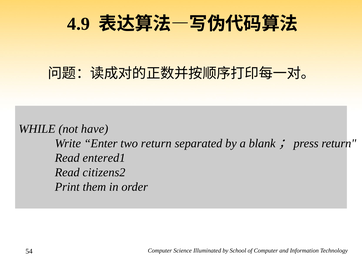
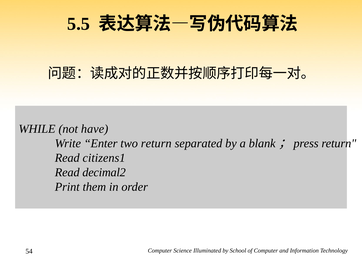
4.9: 4.9 -> 5.5
entered1: entered1 -> citizens1
citizens2: citizens2 -> decimal2
